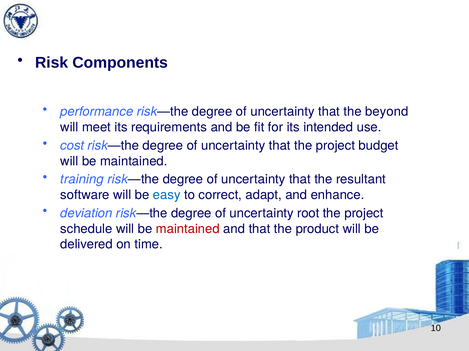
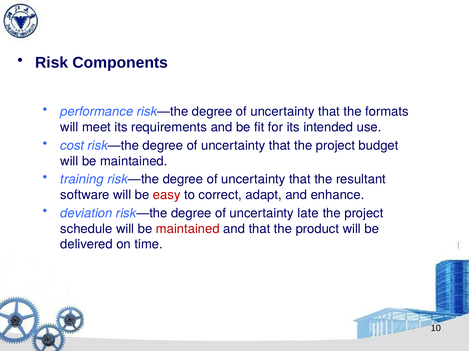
beyond: beyond -> formats
easy colour: blue -> red
root: root -> late
